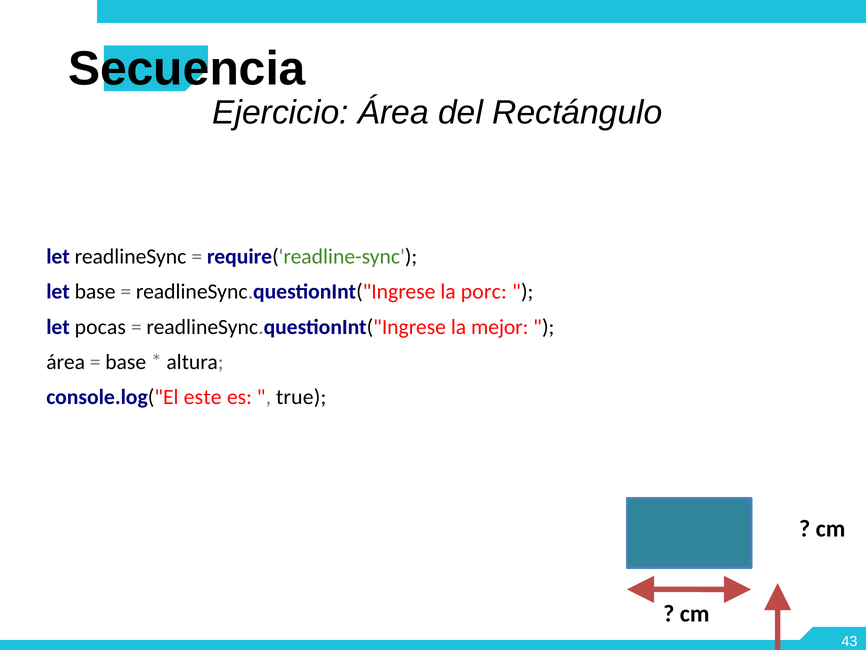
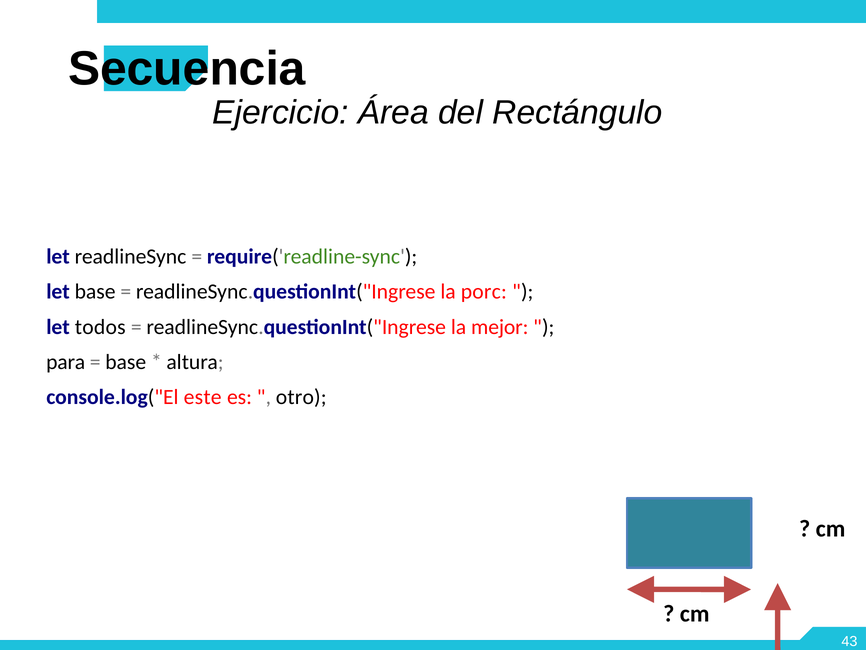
pocas: pocas -> todos
área at (66, 362): área -> para
true: true -> otro
